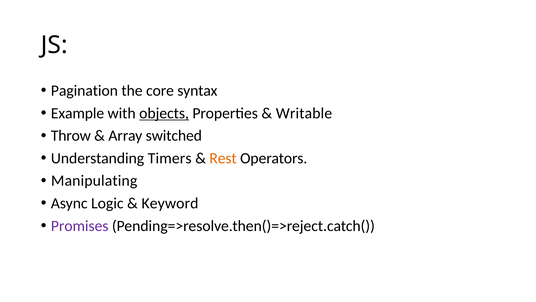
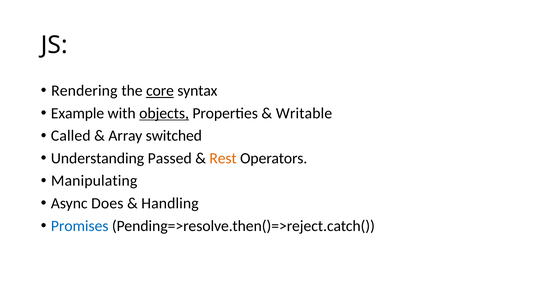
Pagination: Pagination -> Rendering
core underline: none -> present
Throw: Throw -> Called
Timers: Timers -> Passed
Logic: Logic -> Does
Keyword: Keyword -> Handling
Promises colour: purple -> blue
